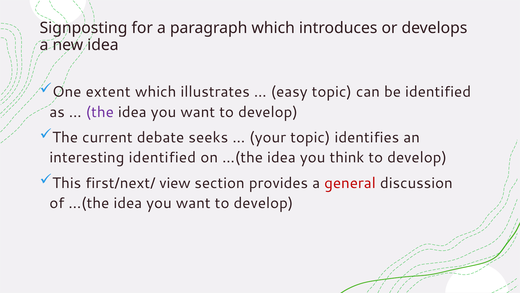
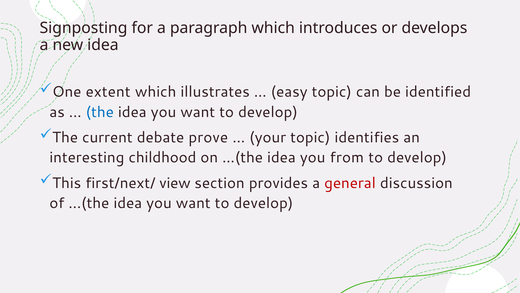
the at (100, 112) colour: purple -> blue
seeks: seeks -> prove
interesting identified: identified -> childhood
think: think -> from
